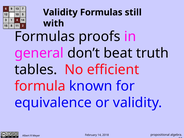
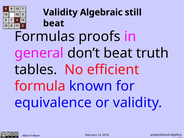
Validity Formulas: Formulas -> Algebraic
with at (54, 23): with -> beat
